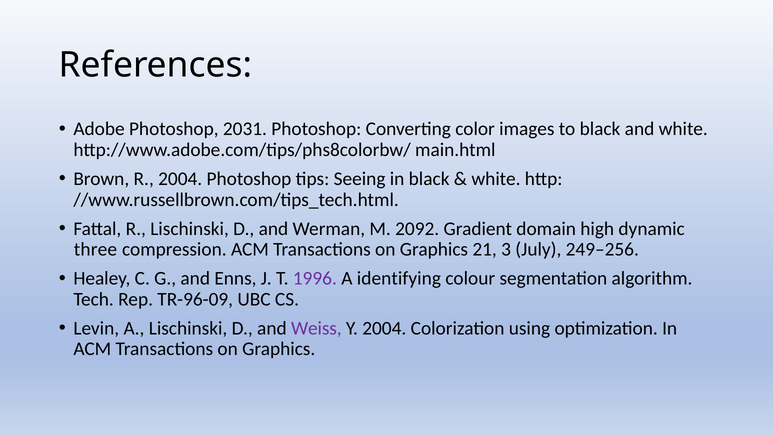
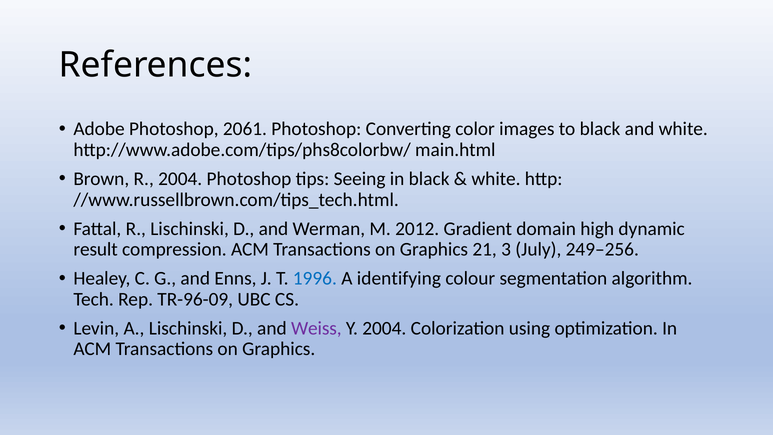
2031: 2031 -> 2061
2092: 2092 -> 2012
three: three -> result
1996 colour: purple -> blue
